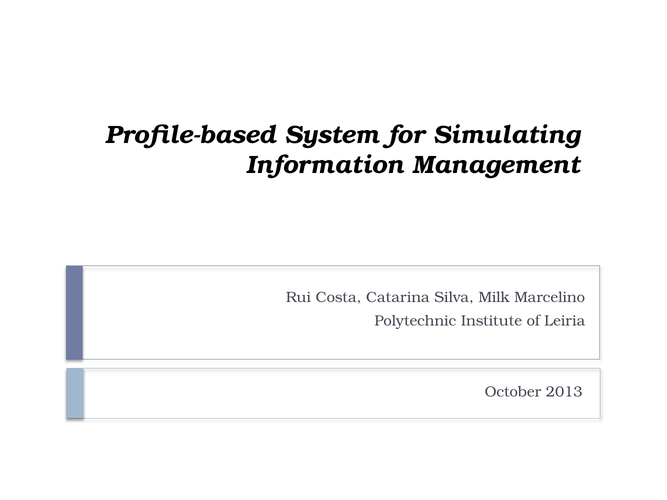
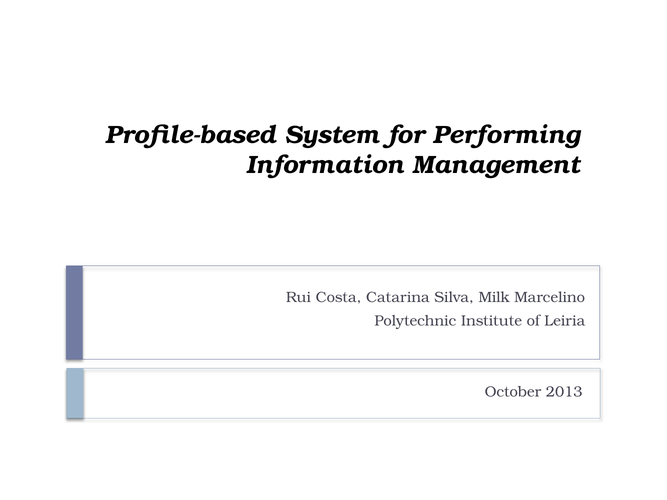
Simulating: Simulating -> Performing
